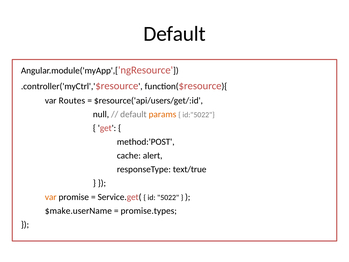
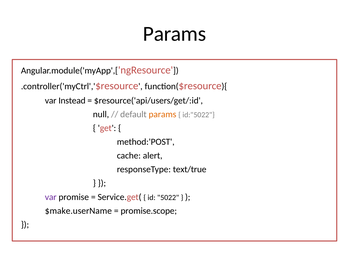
Default at (175, 34): Default -> Params
Routes: Routes -> Instead
var at (51, 197) colour: orange -> purple
promise.types: promise.types -> promise.scope
